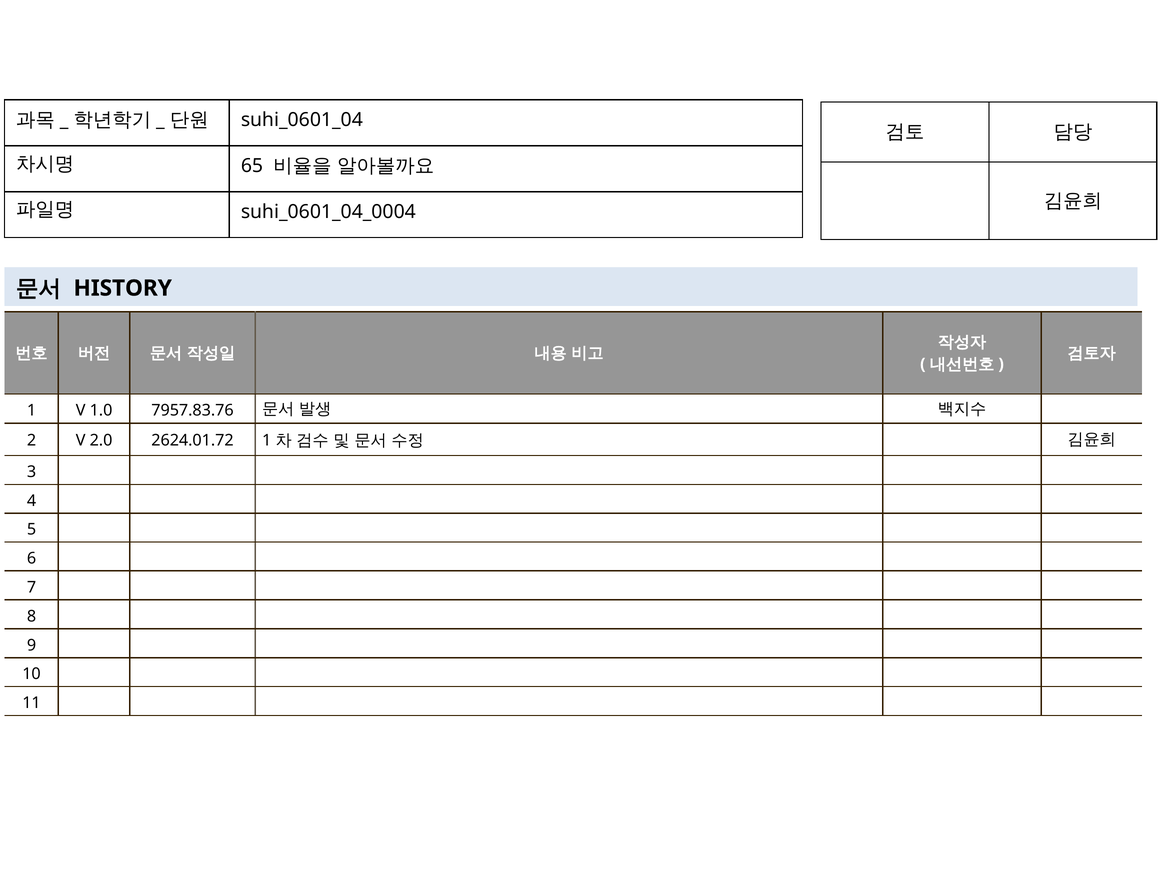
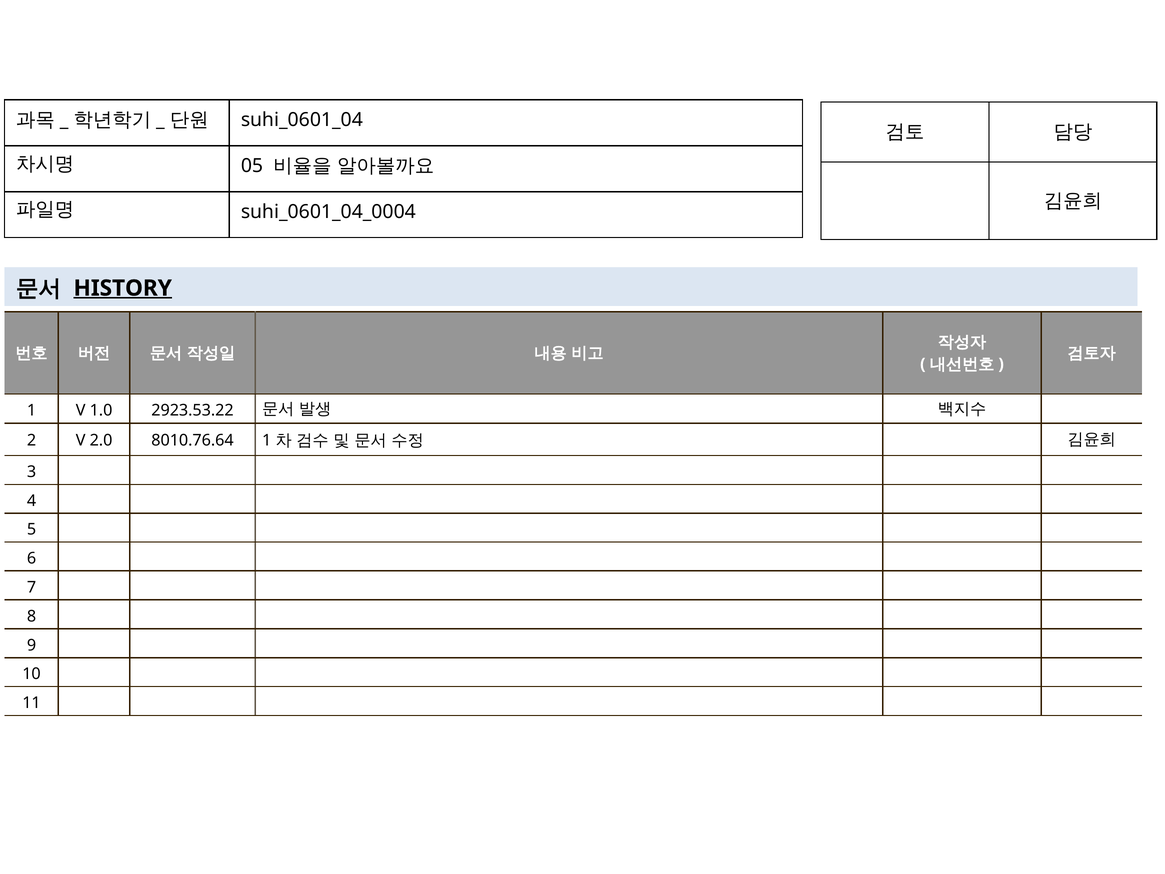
65: 65 -> 05
HISTORY underline: none -> present
7957.83.76: 7957.83.76 -> 2923.53.22
2624.01.72: 2624.01.72 -> 8010.76.64
